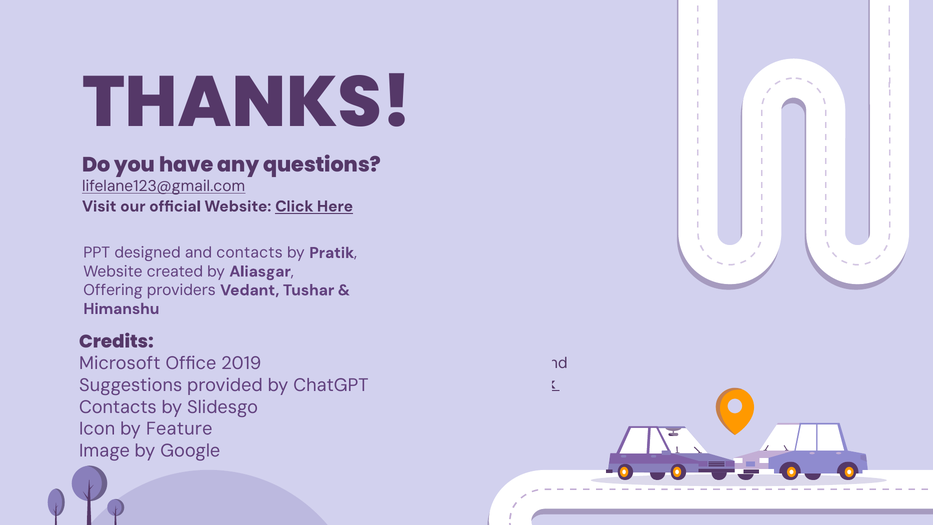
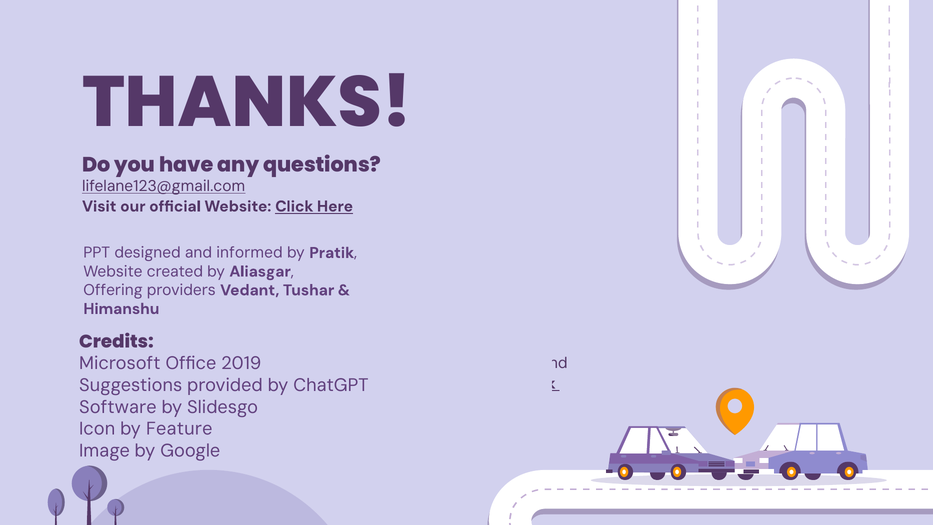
and contacts: contacts -> informed
Contacts at (118, 407): Contacts -> Software
